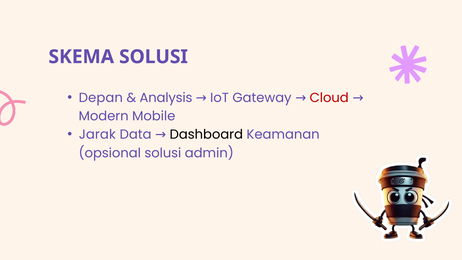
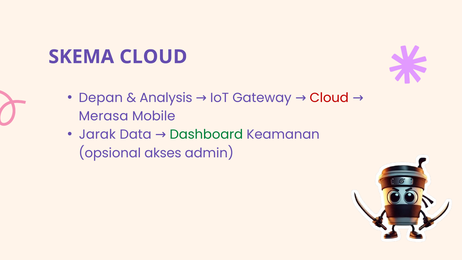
SKEMA SOLUSI: SOLUSI -> CLOUD
Modern: Modern -> Merasa
Dashboard colour: black -> green
opsional solusi: solusi -> akses
